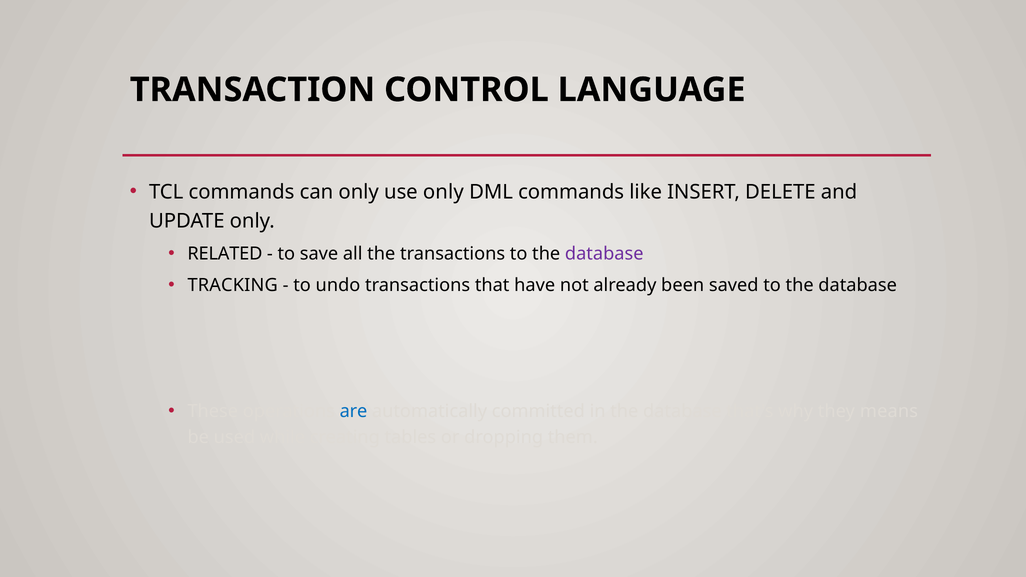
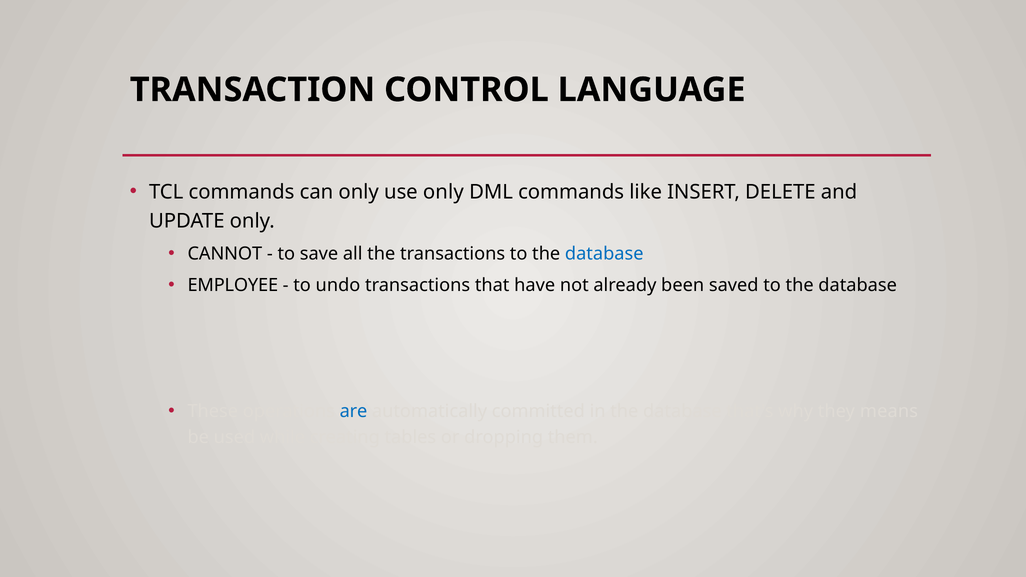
RELATED: RELATED -> CANNOT
database at (604, 254) colour: purple -> blue
TRACKING: TRACKING -> EMPLOYEE
